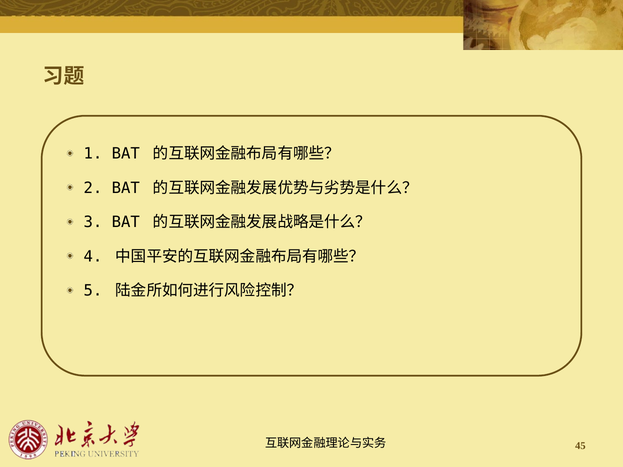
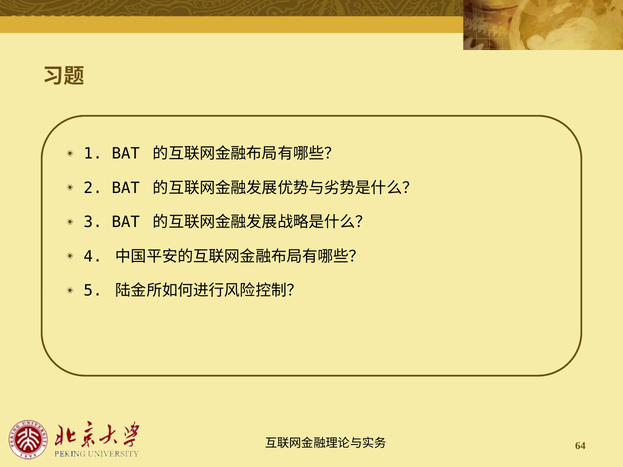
45: 45 -> 64
